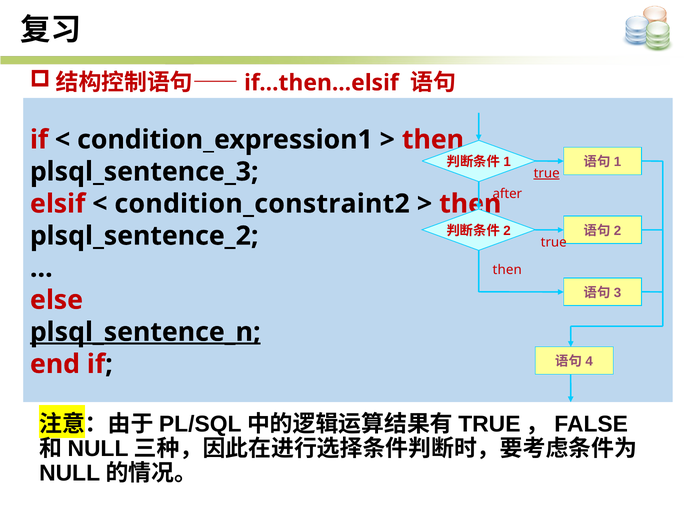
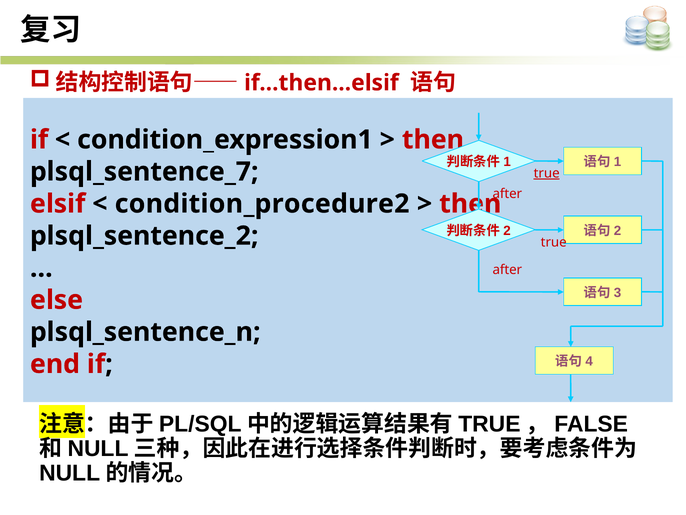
plsql_sentence_3: plsql_sentence_3 -> plsql_sentence_7
condition_constraint2: condition_constraint2 -> condition_procedure2
then at (507, 269): then -> after
plsql_sentence_n underline: present -> none
